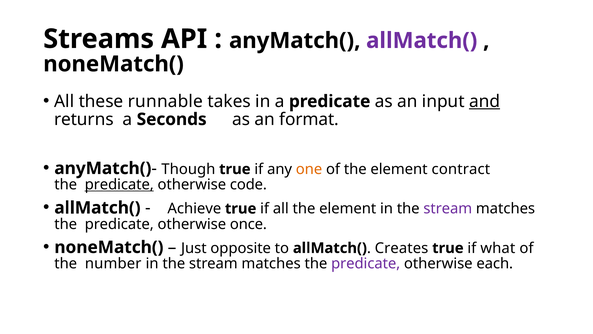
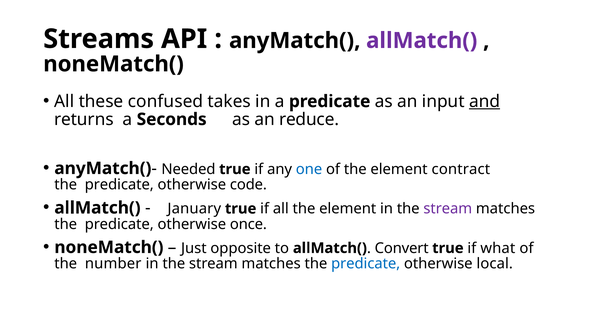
runnable: runnable -> confused
format: format -> reduce
Though: Though -> Needed
one colour: orange -> blue
predicate at (119, 184) underline: present -> none
Achieve: Achieve -> January
Creates: Creates -> Convert
predicate at (366, 263) colour: purple -> blue
each: each -> local
